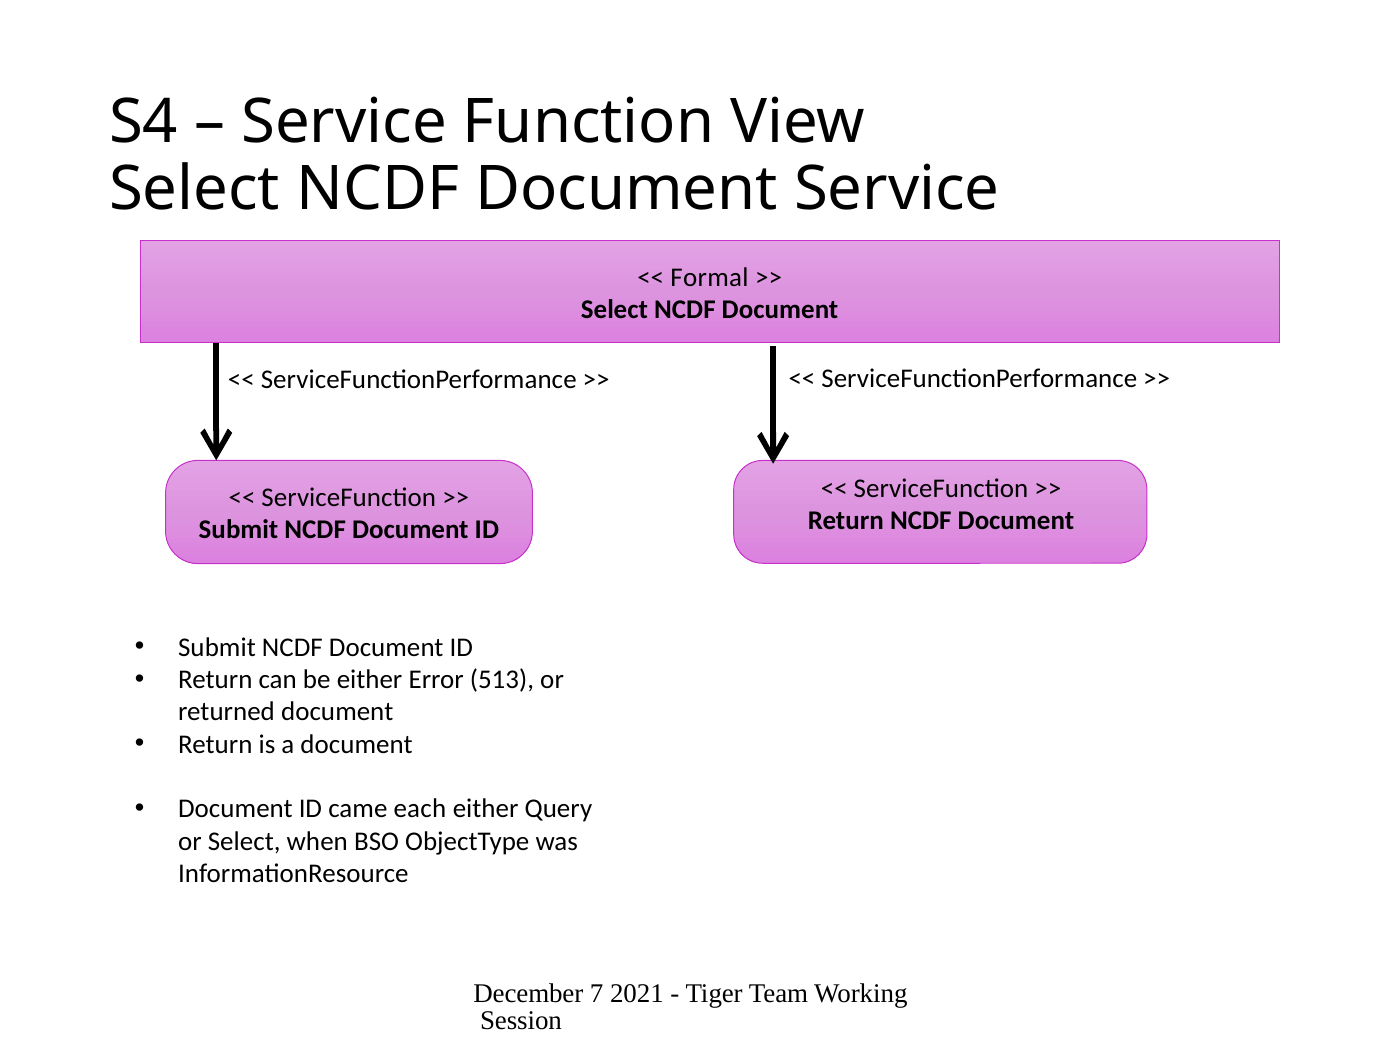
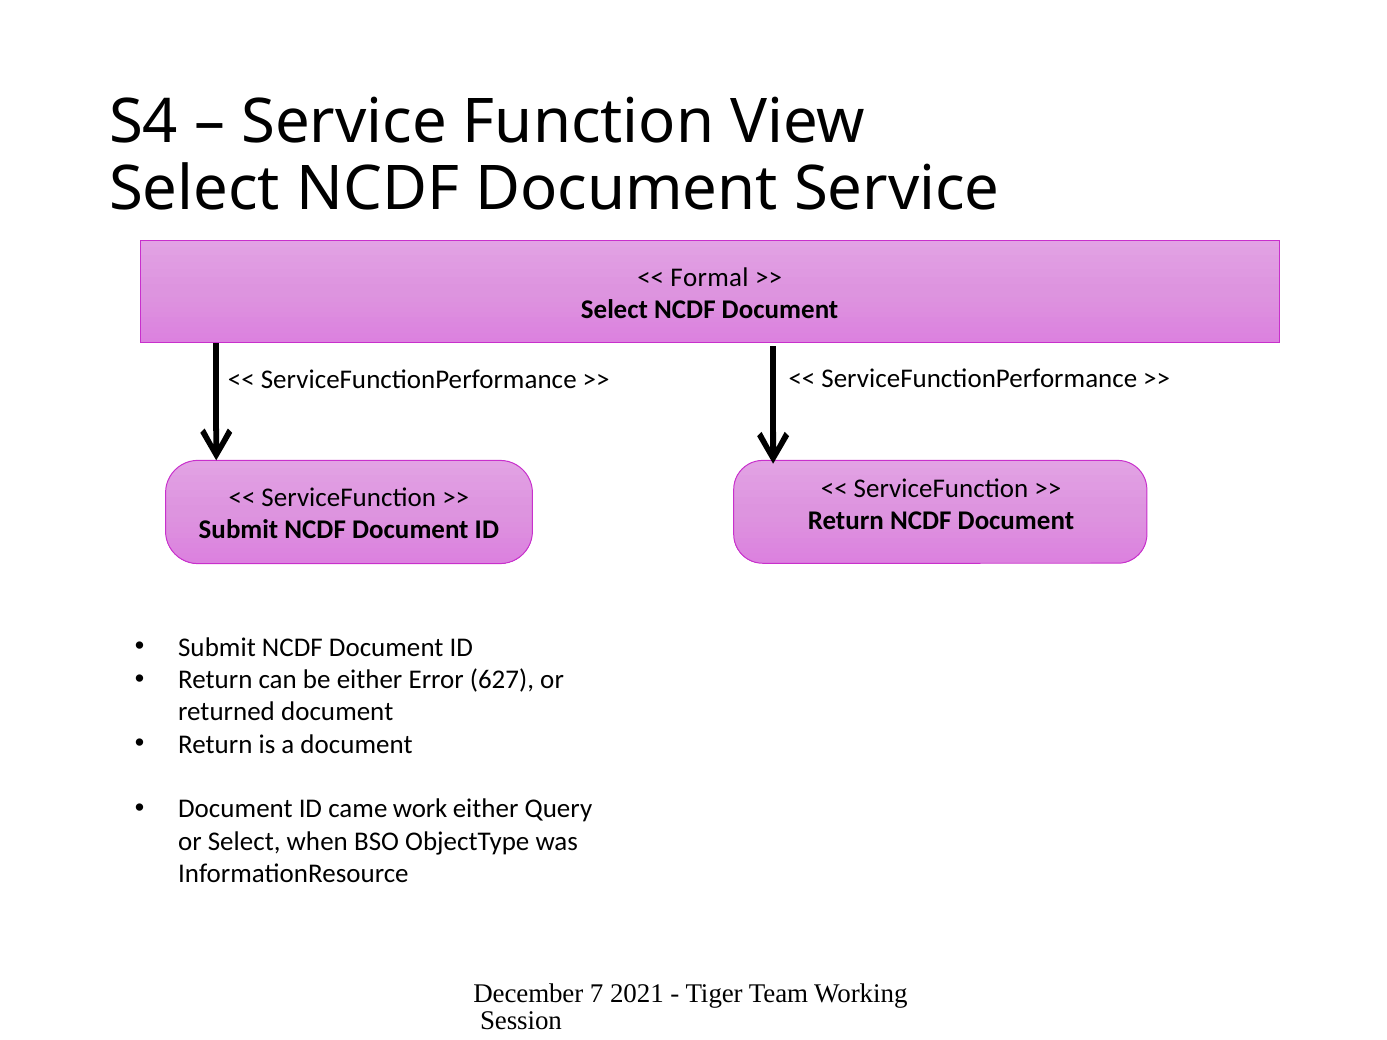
513: 513 -> 627
each: each -> work
